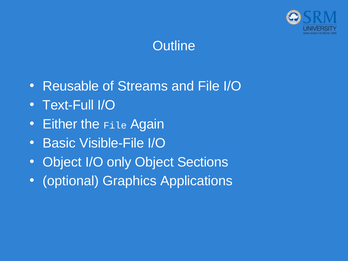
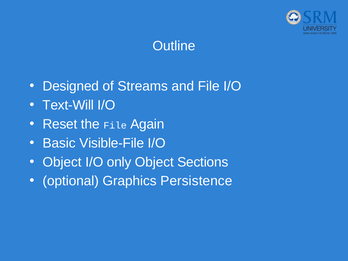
Reusable: Reusable -> Designed
Text-Full: Text-Full -> Text-Will
Either: Either -> Reset
Applications: Applications -> Persistence
